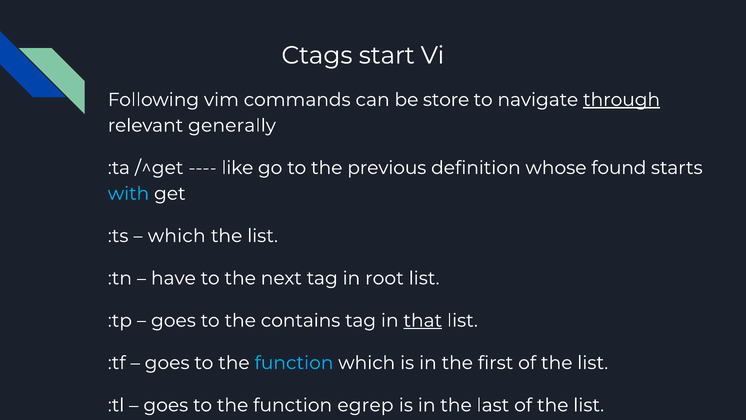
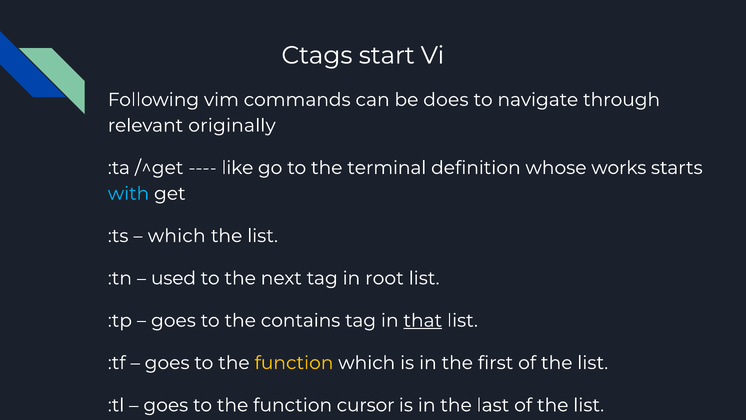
store: store -> does
through underline: present -> none
generally: generally -> originally
previous: previous -> terminal
found: found -> works
have: have -> used
function at (294, 363) colour: light blue -> yellow
egrep: egrep -> cursor
